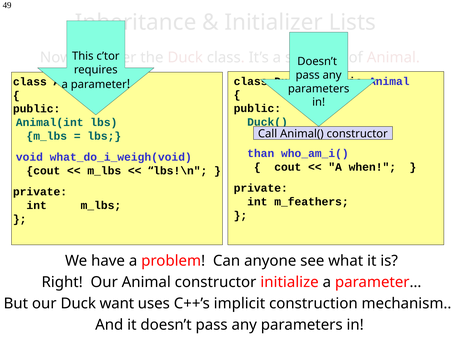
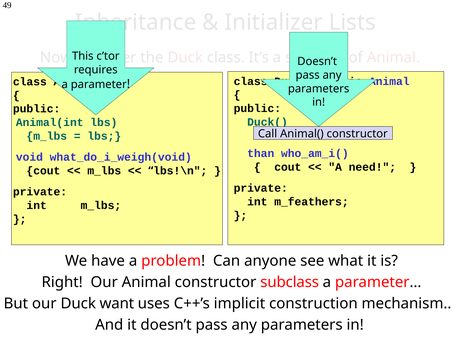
when: when -> need
constructor initialize: initialize -> subclass
